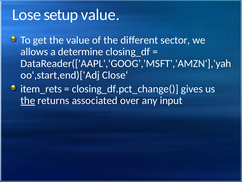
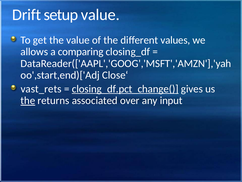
Lose: Lose -> Drift
sector: sector -> values
determine: determine -> comparing
item_rets: item_rets -> vast_rets
closing_df.pct_change( underline: none -> present
